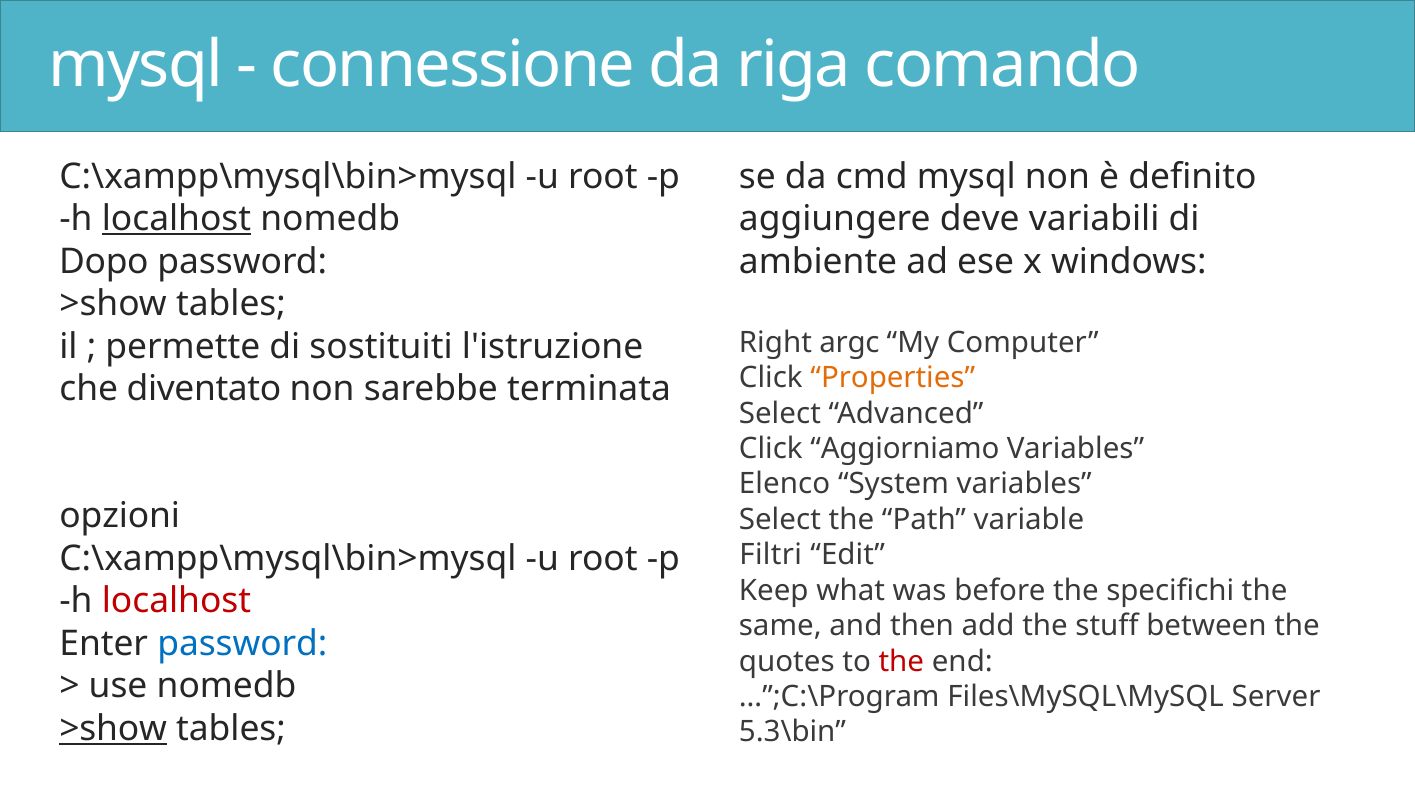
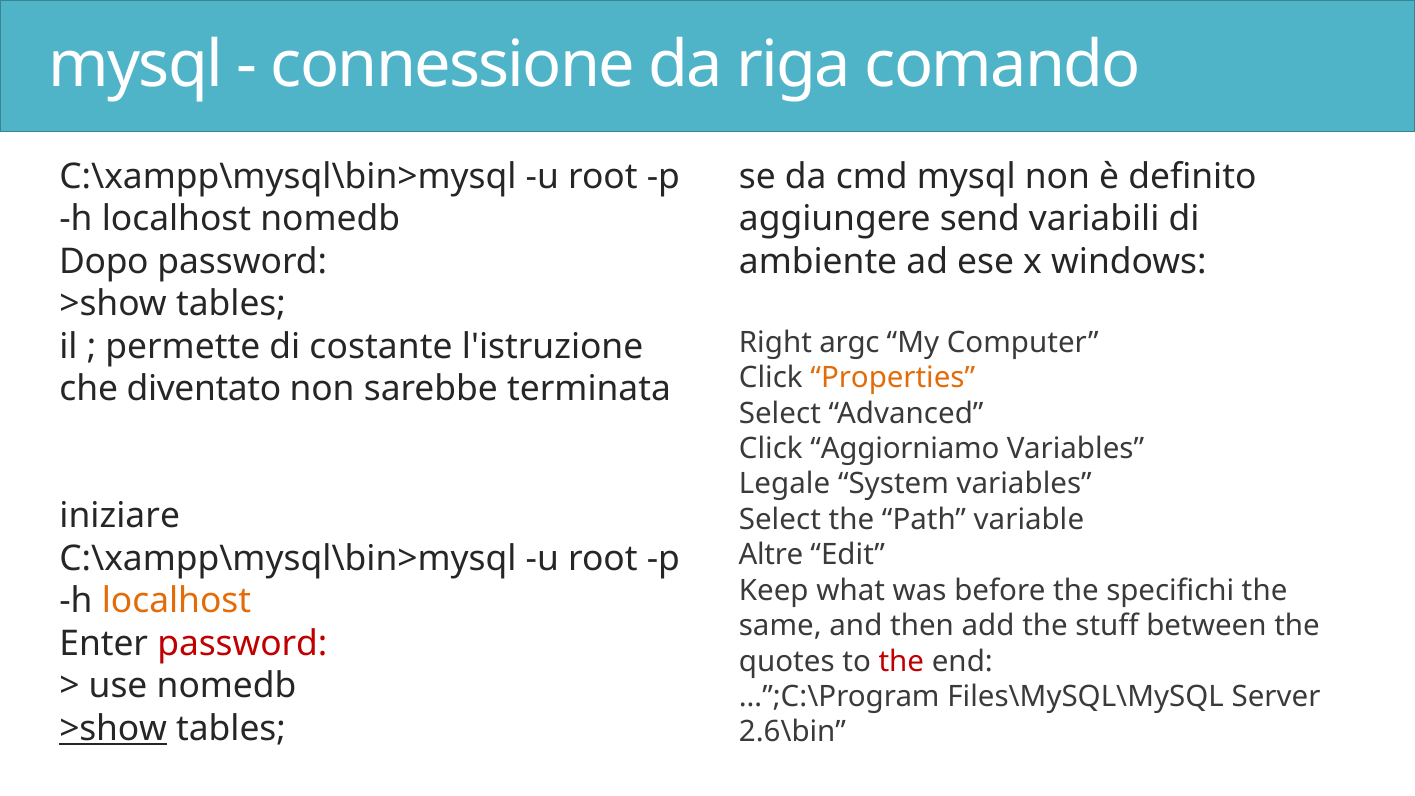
localhost at (176, 219) underline: present -> none
deve: deve -> send
sostituiti: sostituiti -> costante
Elenco: Elenco -> Legale
opzioni: opzioni -> iniziare
Filtri: Filtri -> Altre
localhost at (176, 601) colour: red -> orange
password at (242, 643) colour: blue -> red
5.3\bin: 5.3\bin -> 2.6\bin
